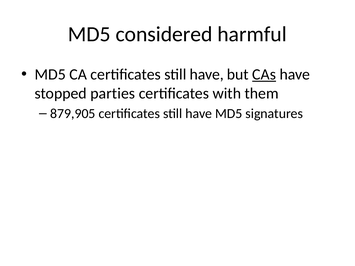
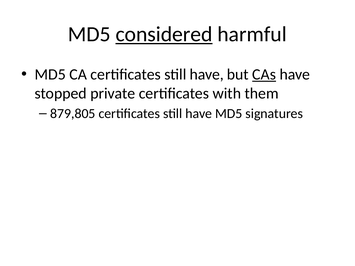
considered underline: none -> present
parties: parties -> private
879,905: 879,905 -> 879,805
